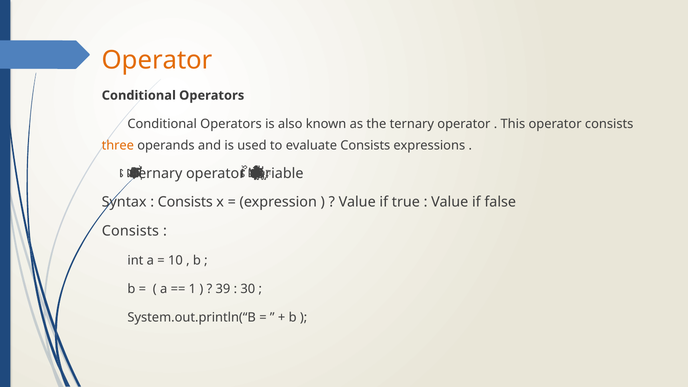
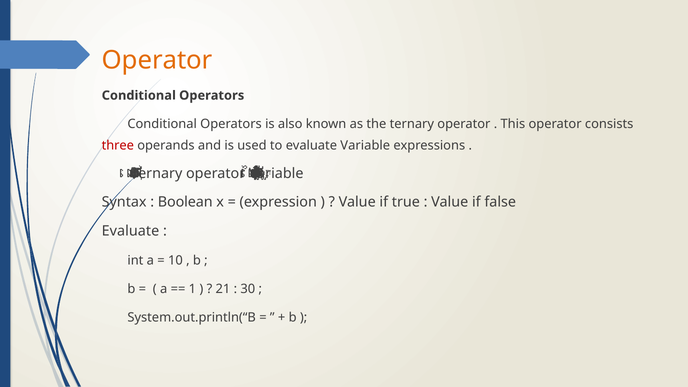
three colour: orange -> red
evaluate Consists: Consists -> Variable
Consists at (185, 202): Consists -> Boolean
Consists at (130, 231): Consists -> Evaluate
39: 39 -> 21
